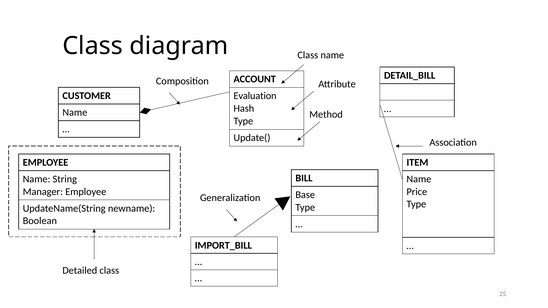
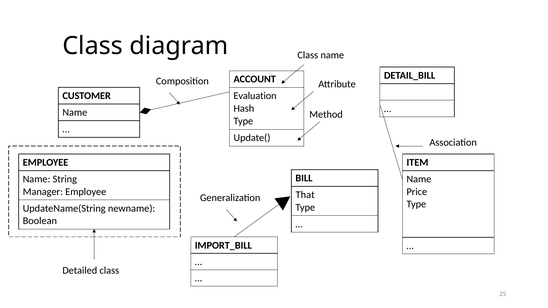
Base: Base -> That
